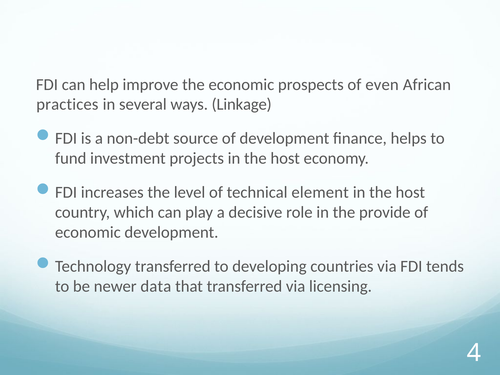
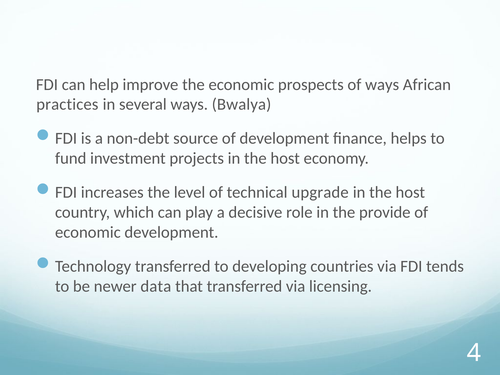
of even: even -> ways
Linkage: Linkage -> Bwalya
element: element -> upgrade
